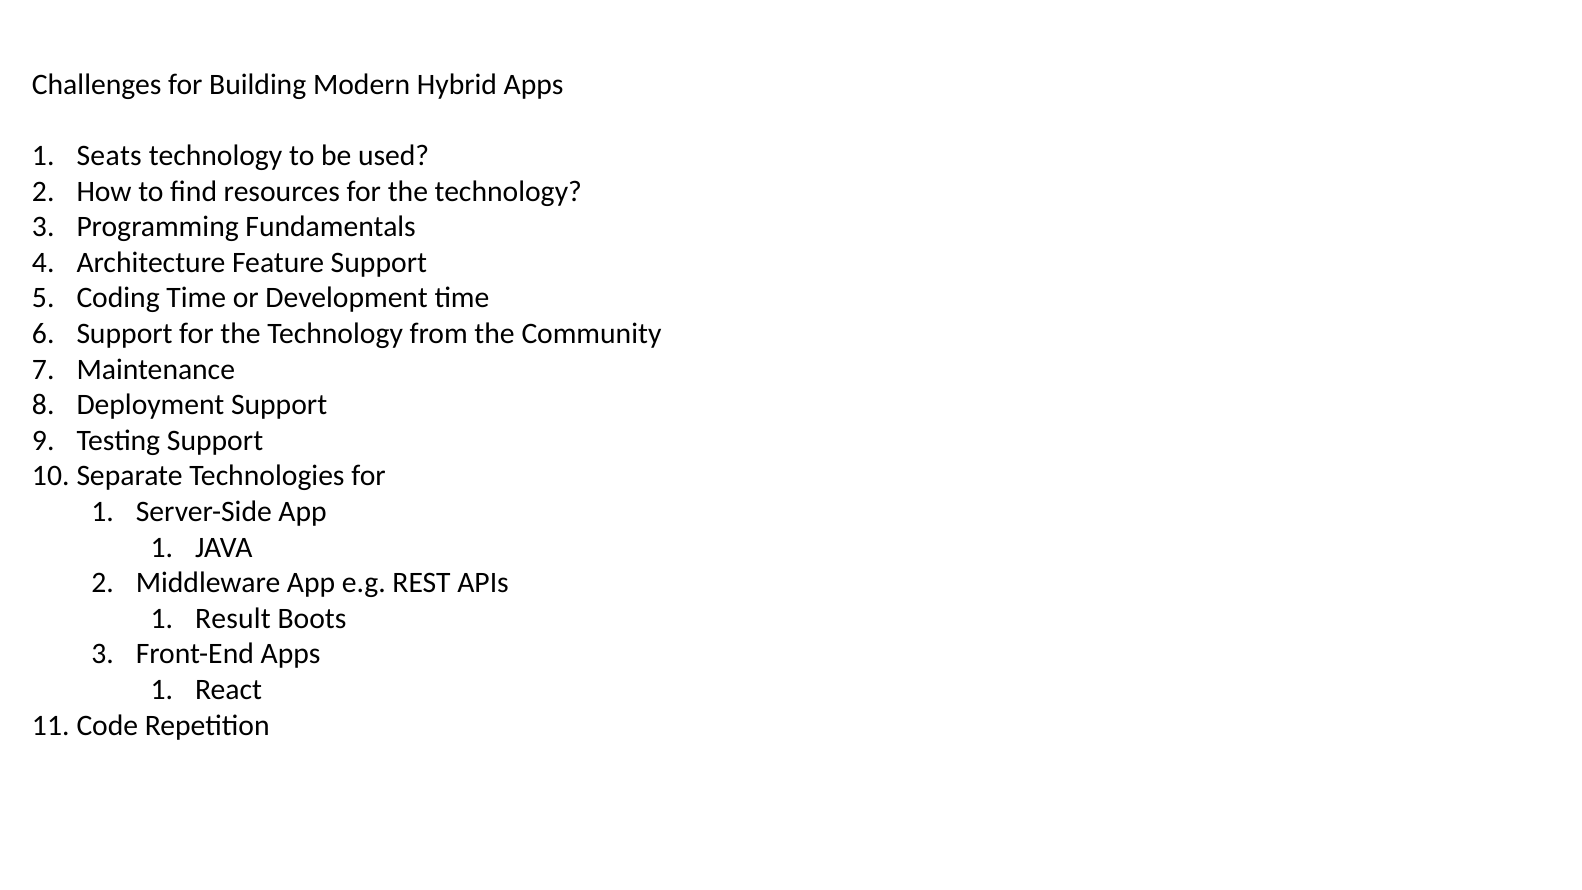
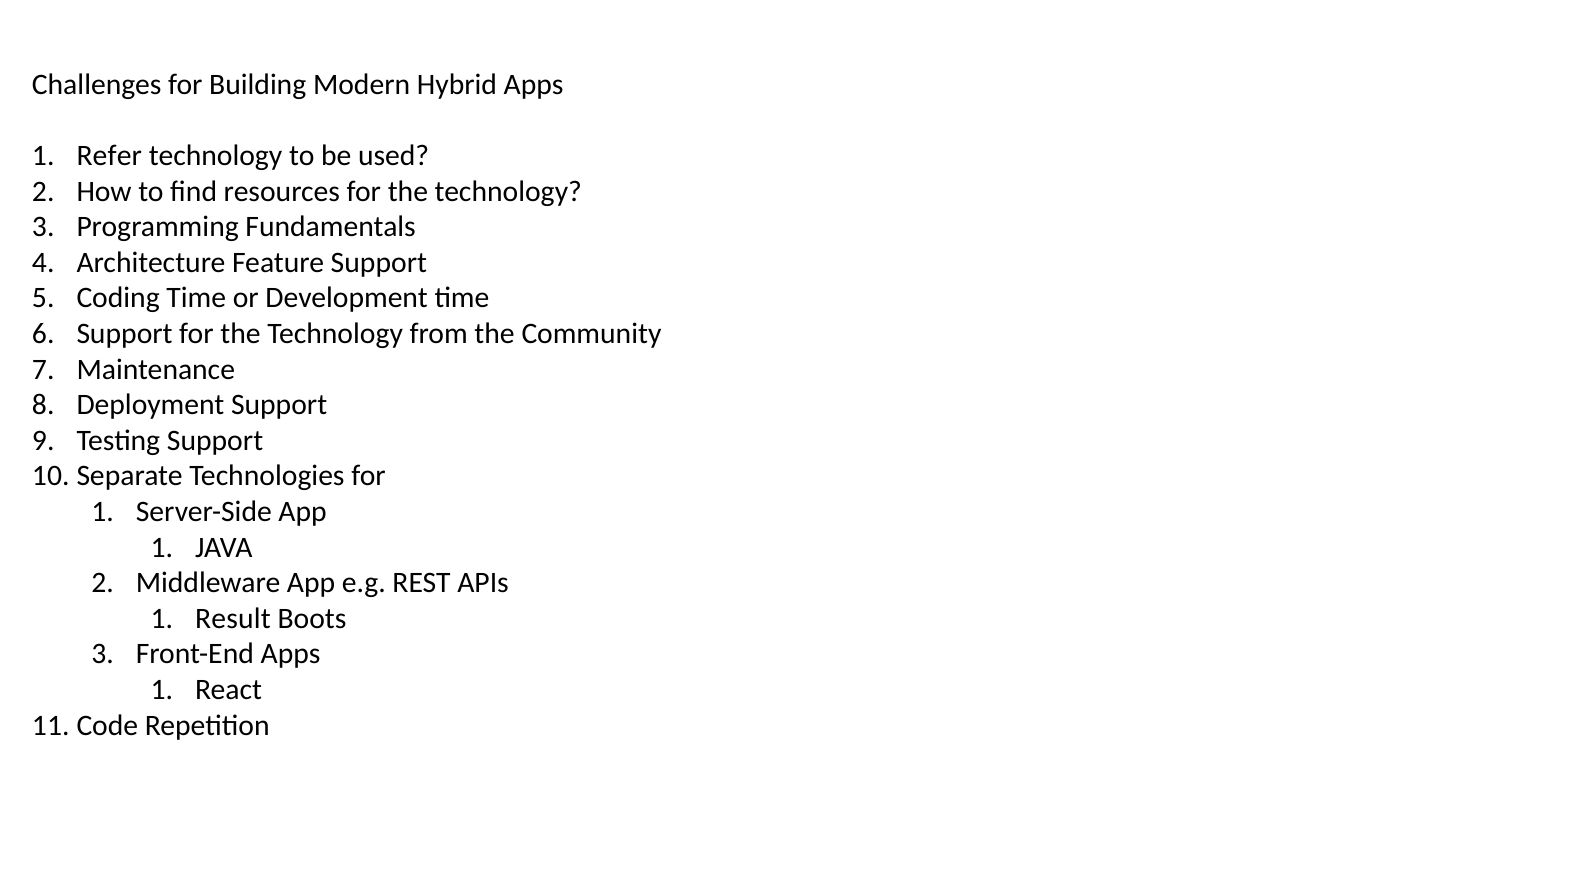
Seats: Seats -> Refer
